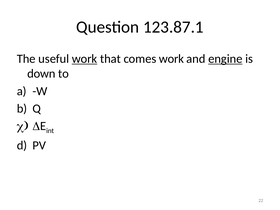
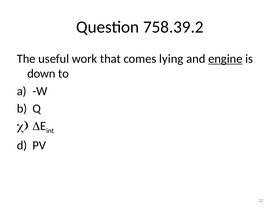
123.87.1: 123.87.1 -> 758.39.2
work at (85, 59) underline: present -> none
comes work: work -> lying
